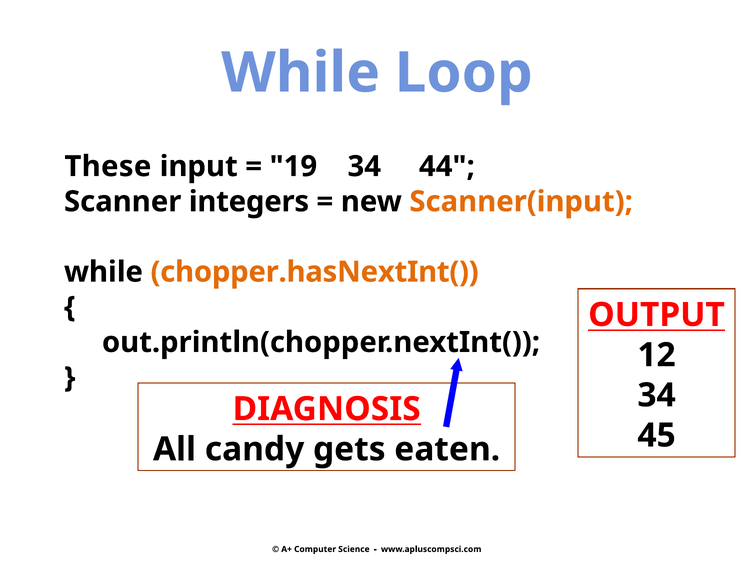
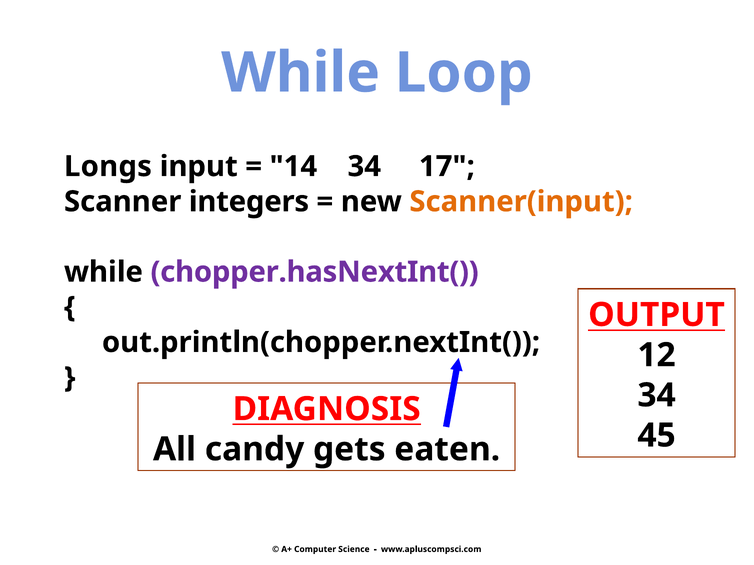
These: These -> Longs
19: 19 -> 14
44: 44 -> 17
chopper.hasNextInt( colour: orange -> purple
